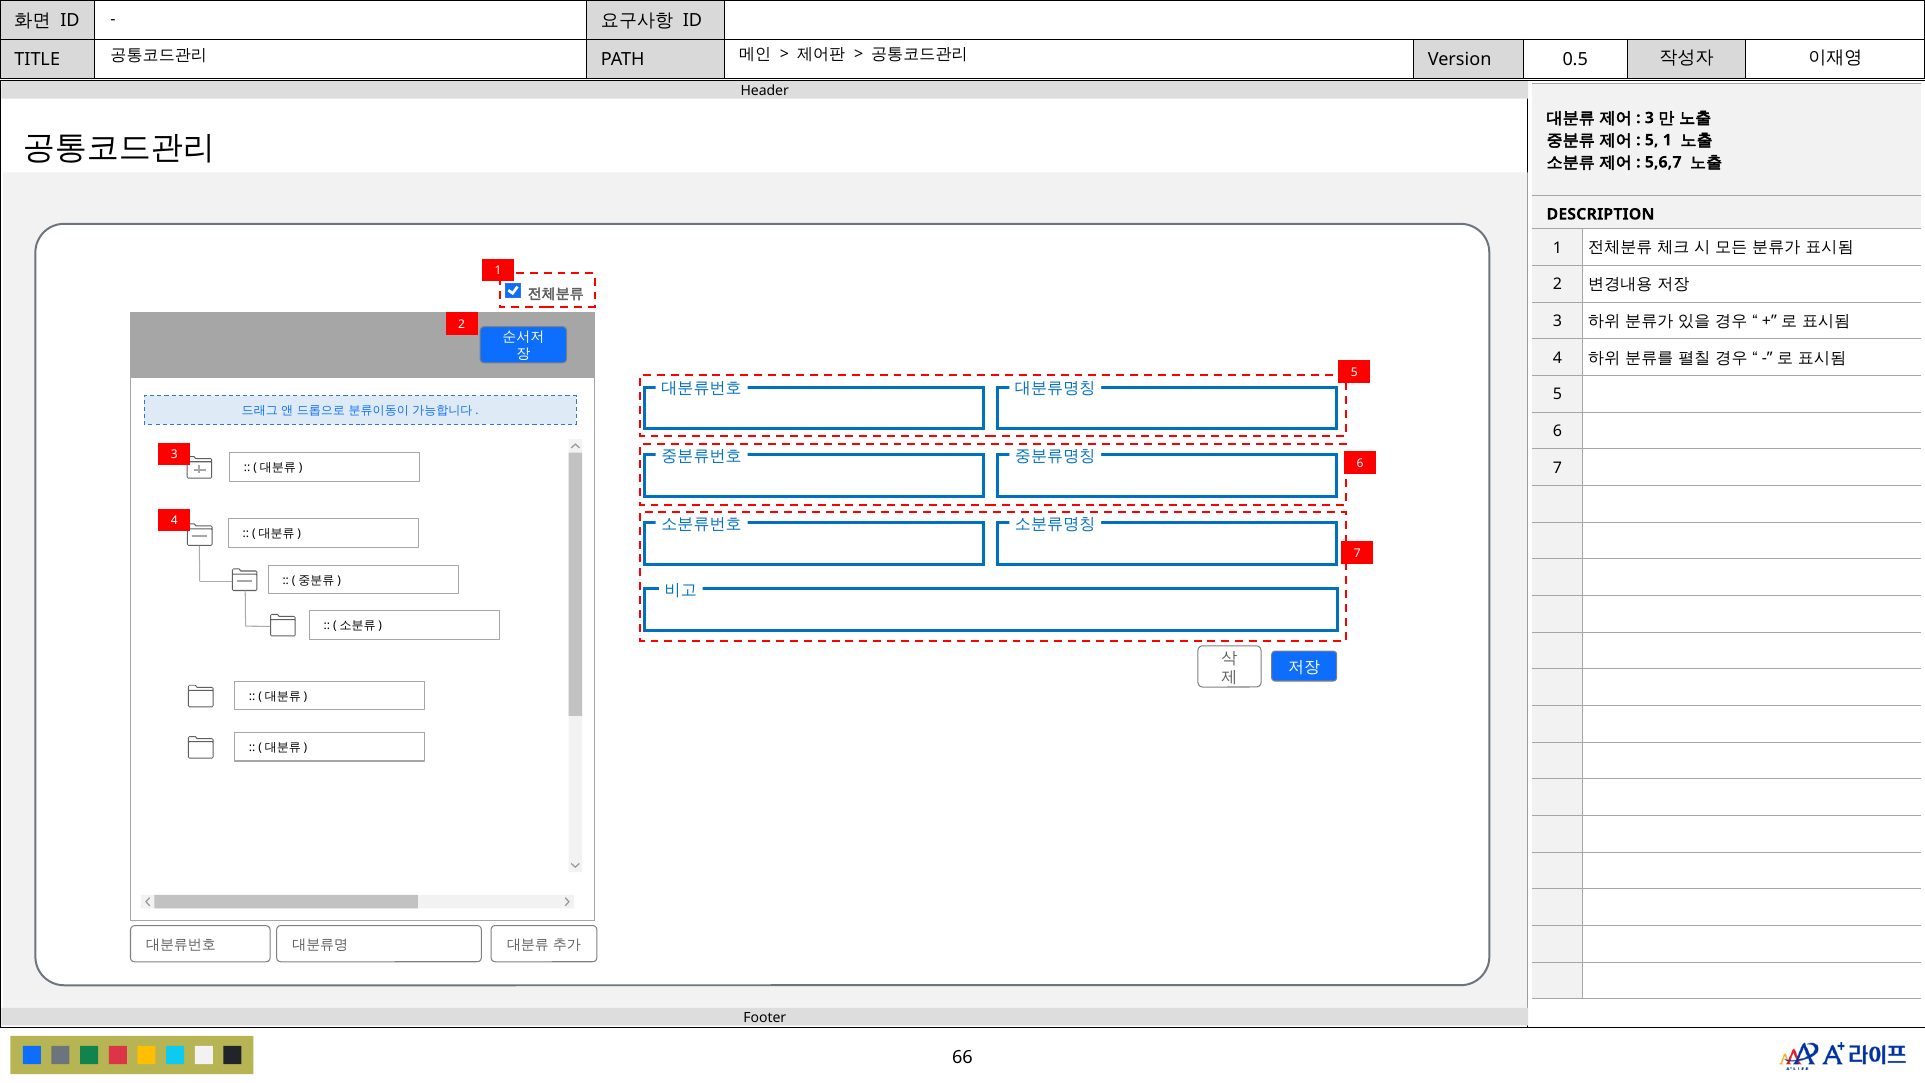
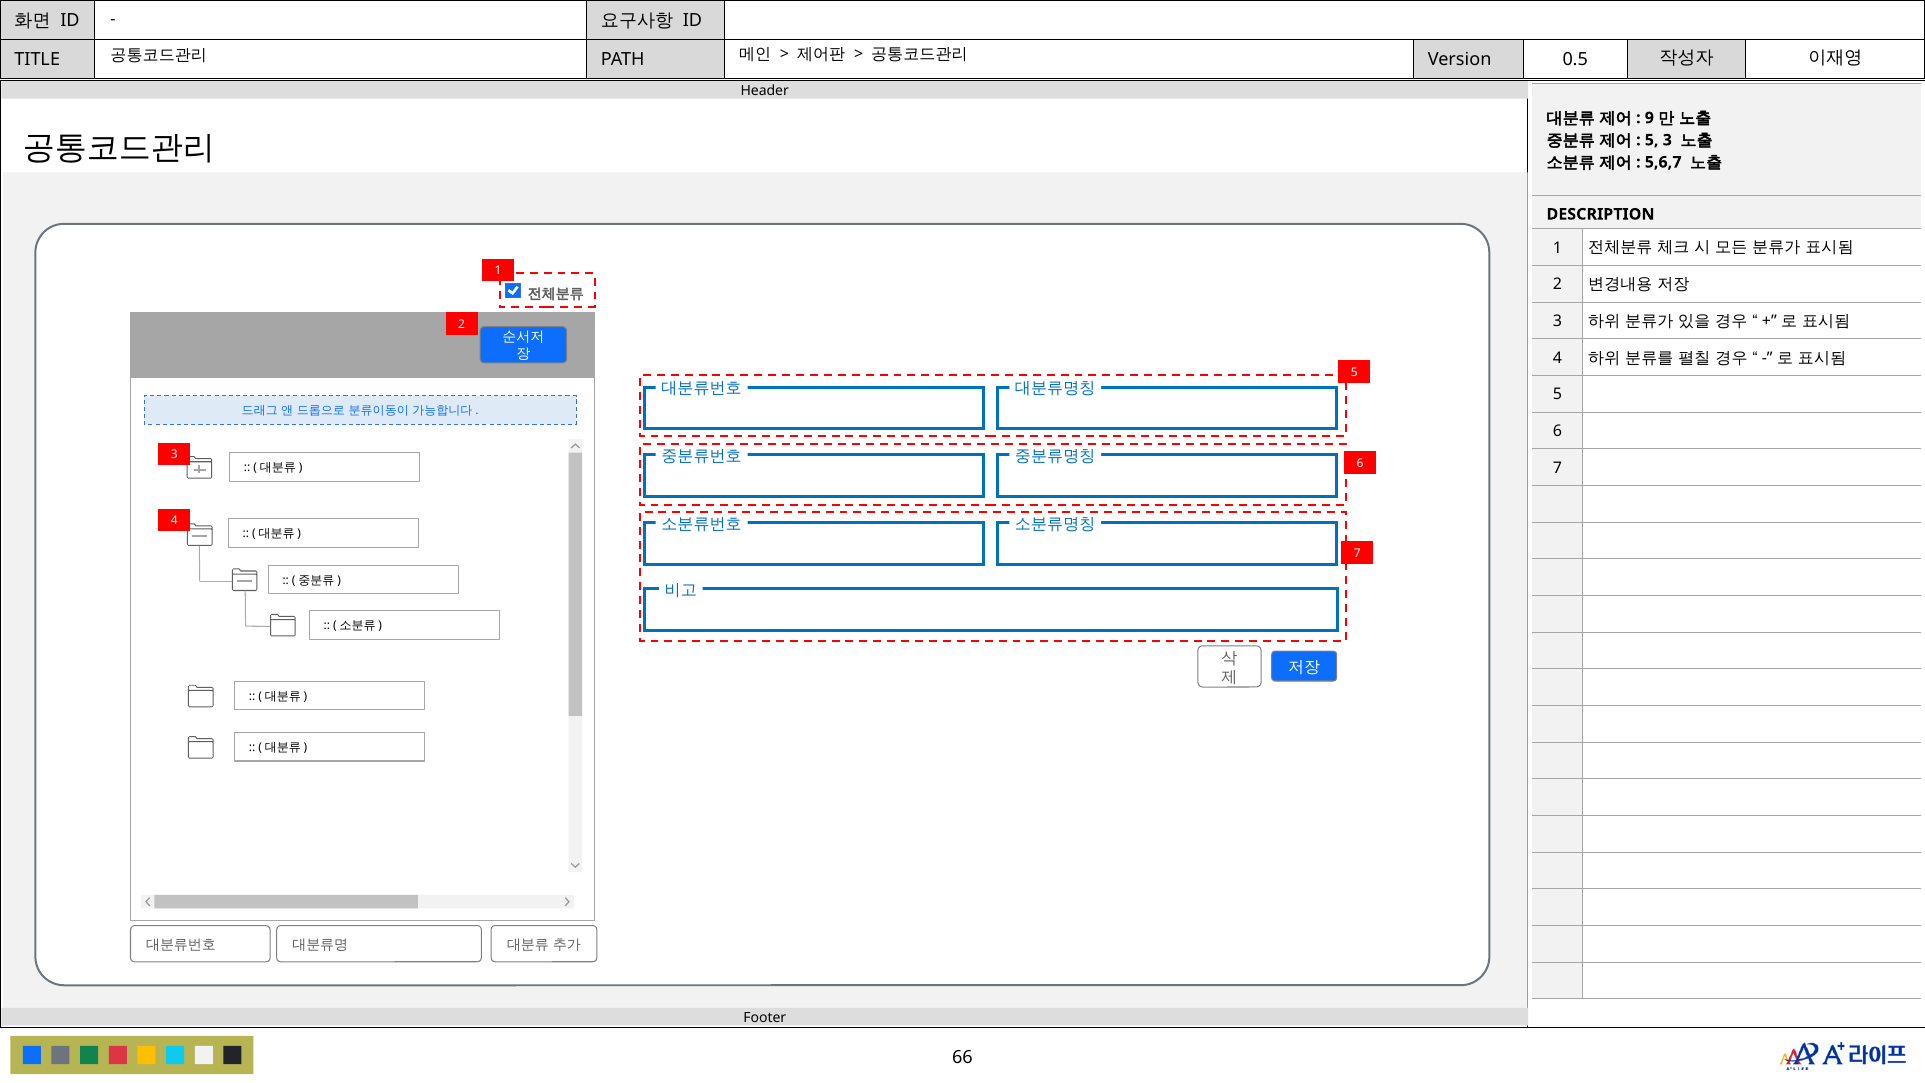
3 at (1649, 118): 3 -> 9
5 1: 1 -> 3
